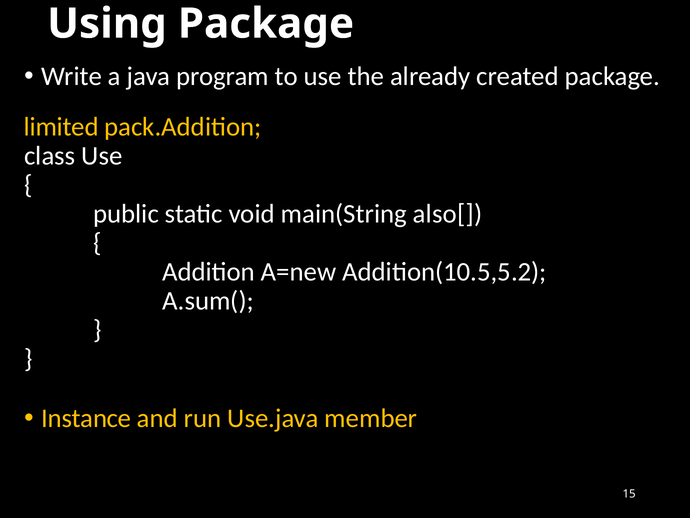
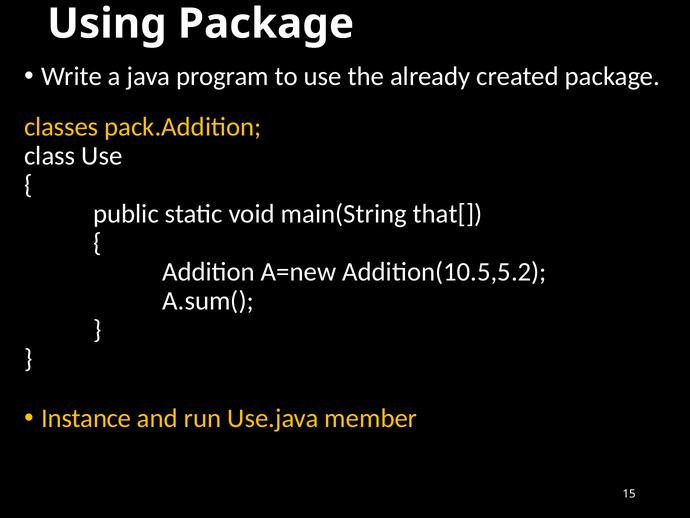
limited: limited -> classes
also[: also[ -> that[
